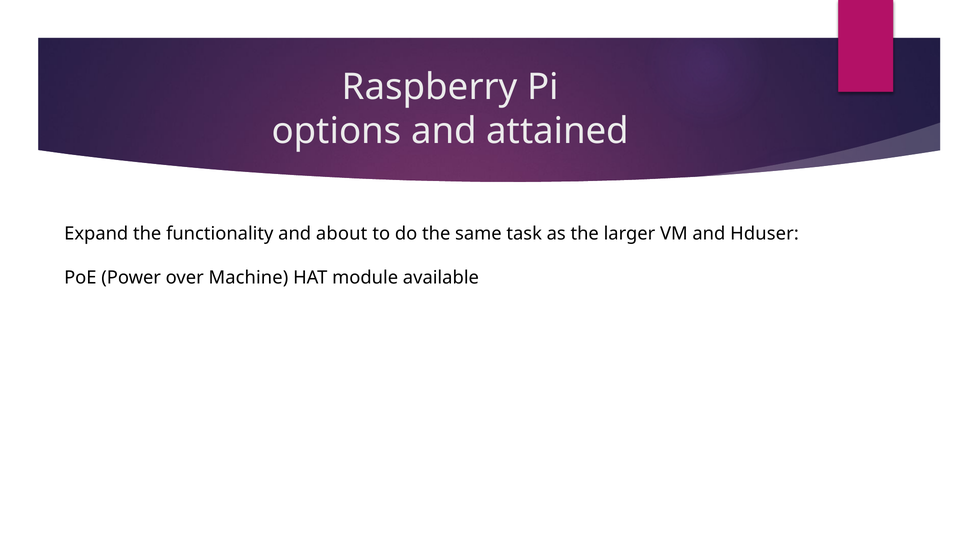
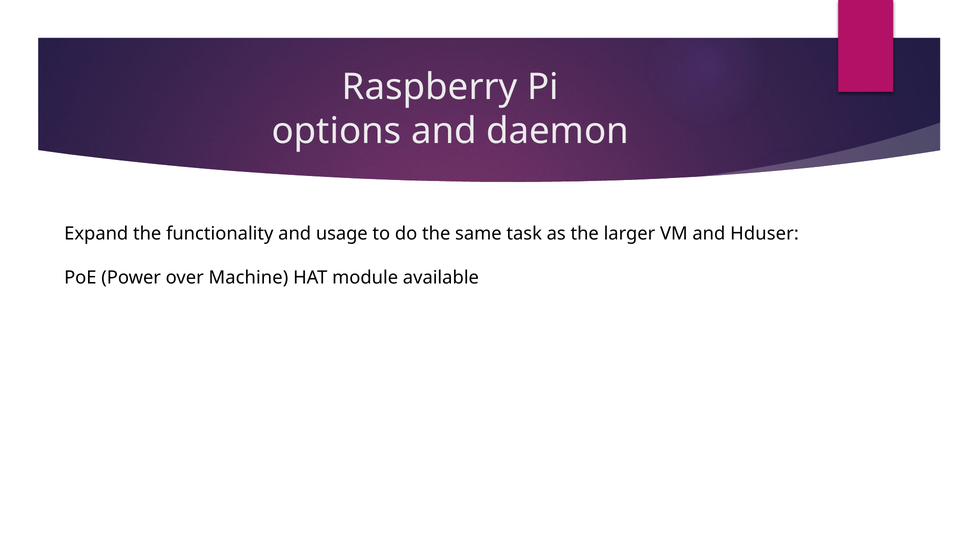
attained: attained -> daemon
about: about -> usage
